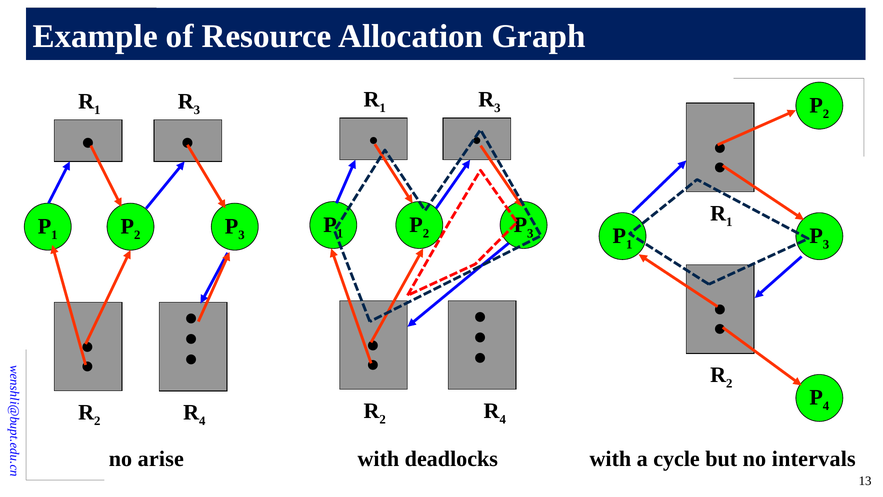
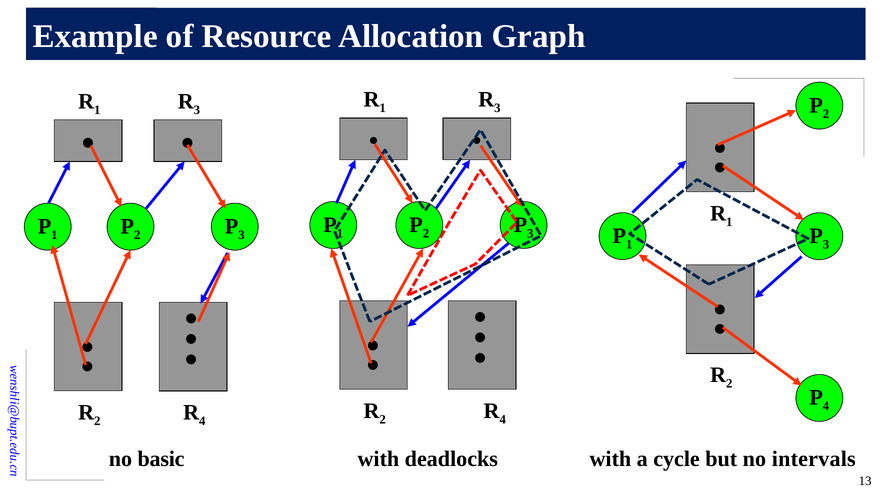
arise: arise -> basic
